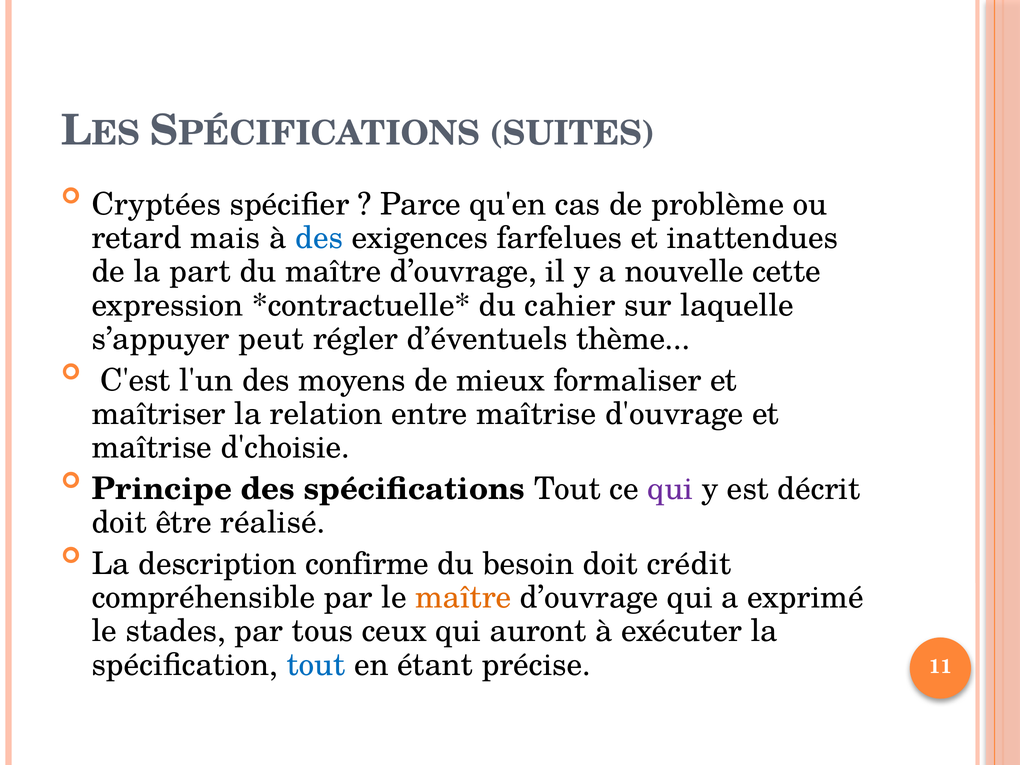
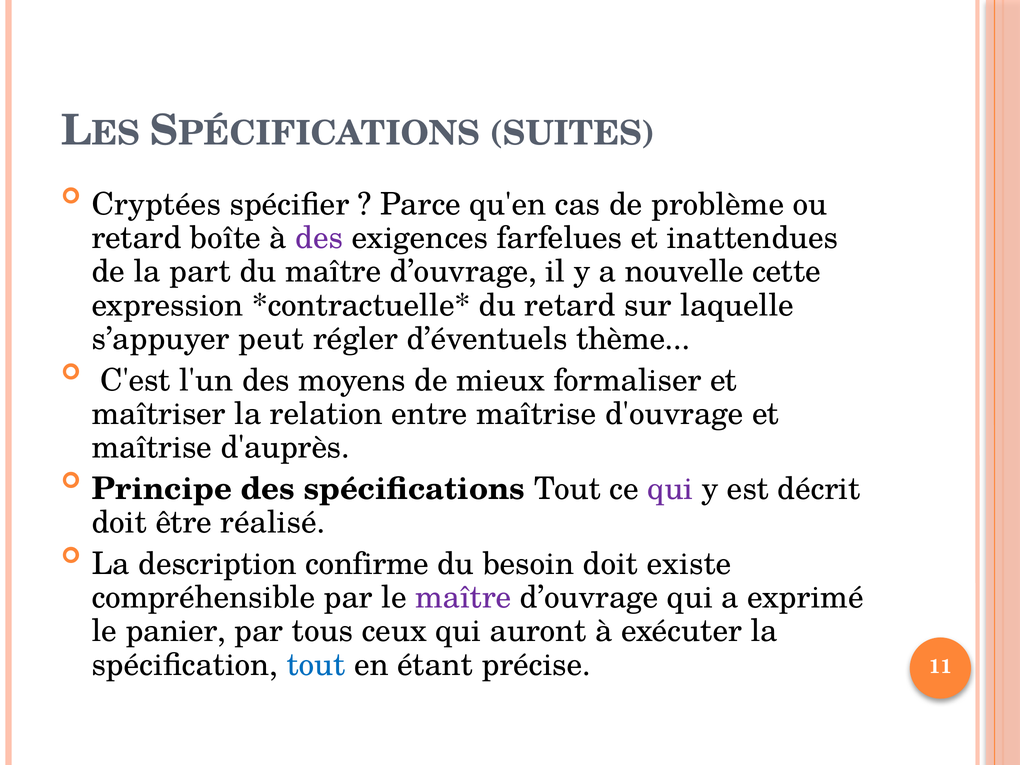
mais: mais -> boîte
des at (319, 238) colour: blue -> purple
du cahier: cahier -> retard
d'choisie: d'choisie -> d'auprès
crédit: crédit -> existe
maître at (463, 597) colour: orange -> purple
stades: stades -> panier
